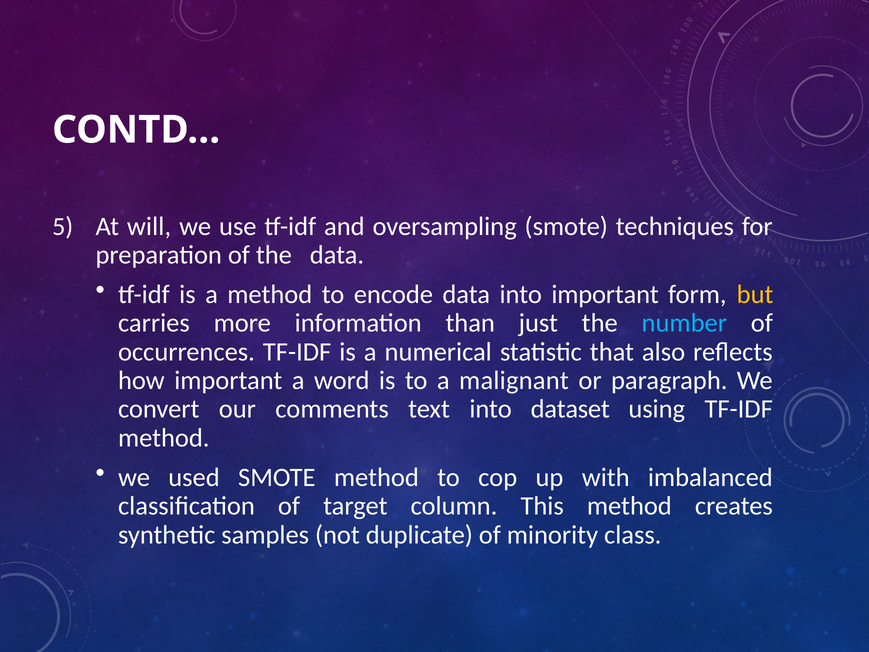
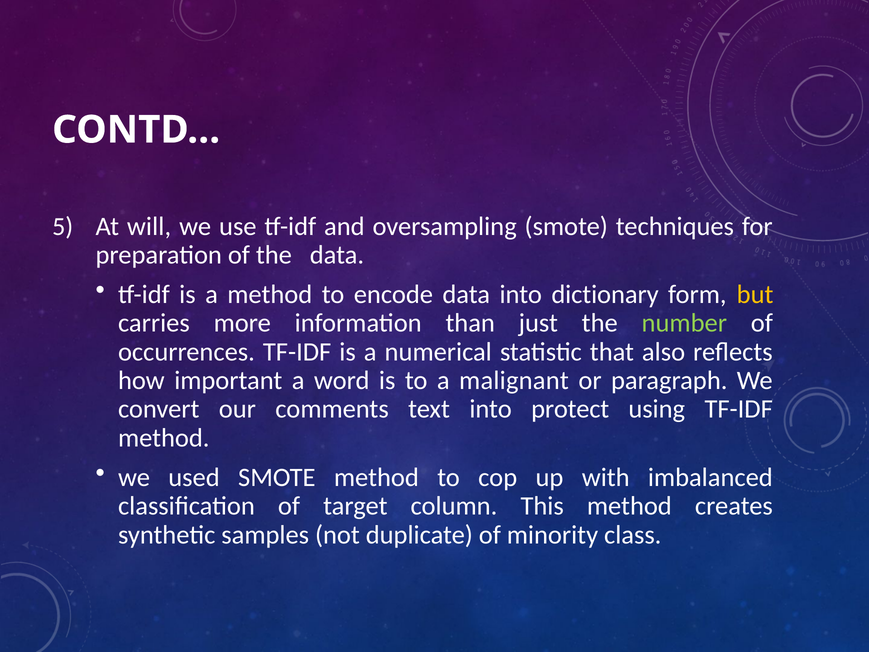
into important: important -> dictionary
number colour: light blue -> light green
dataset: dataset -> protect
